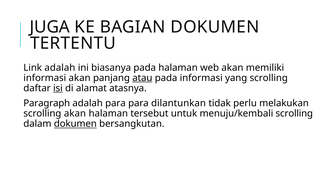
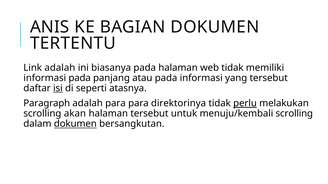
JUGA: JUGA -> ANIS
web akan: akan -> tidak
informasi akan: akan -> pada
atau underline: present -> none
yang scrolling: scrolling -> tersebut
alamat: alamat -> seperti
dilantunkan: dilantunkan -> direktorinya
perlu underline: none -> present
